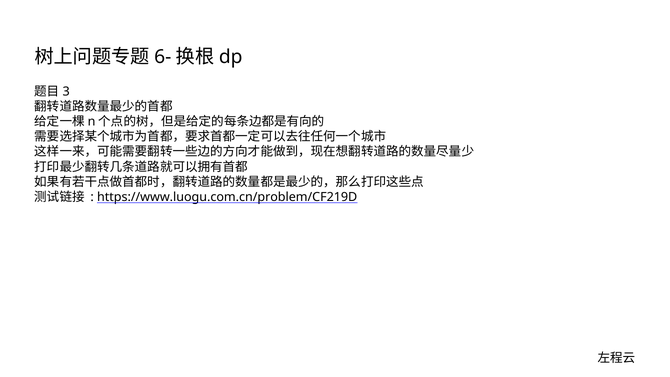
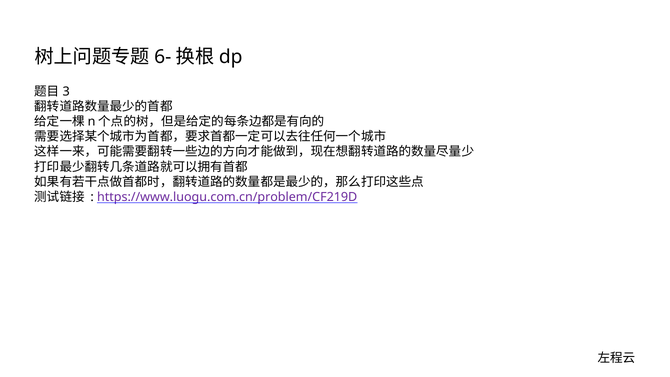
https://www.luogu.com.cn/problem/CF219D colour: black -> purple
